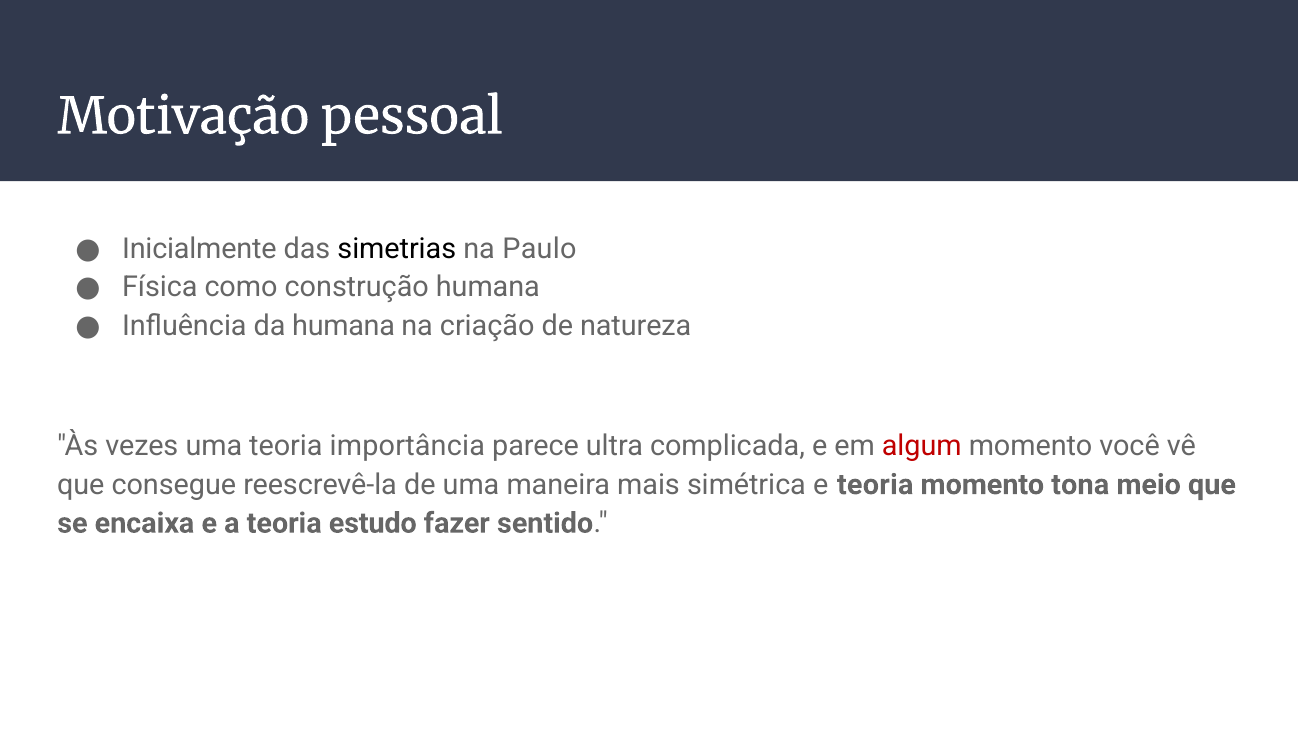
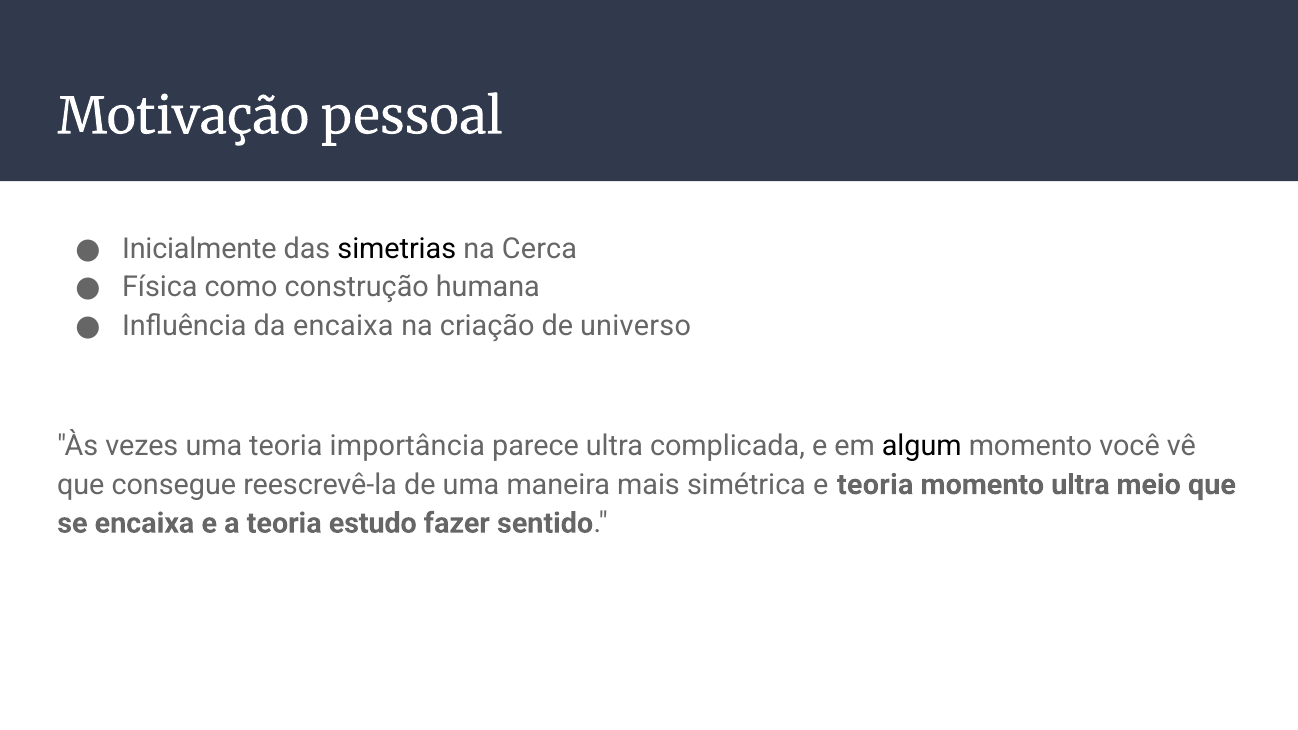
Paulo: Paulo -> Cerca
da humana: humana -> encaixa
natureza: natureza -> universo
algum colour: red -> black
momento tona: tona -> ultra
